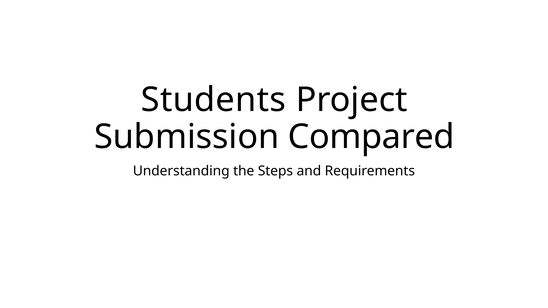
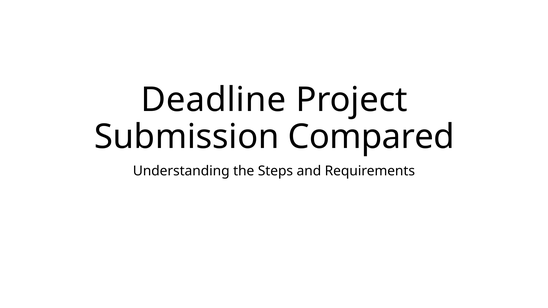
Students: Students -> Deadline
